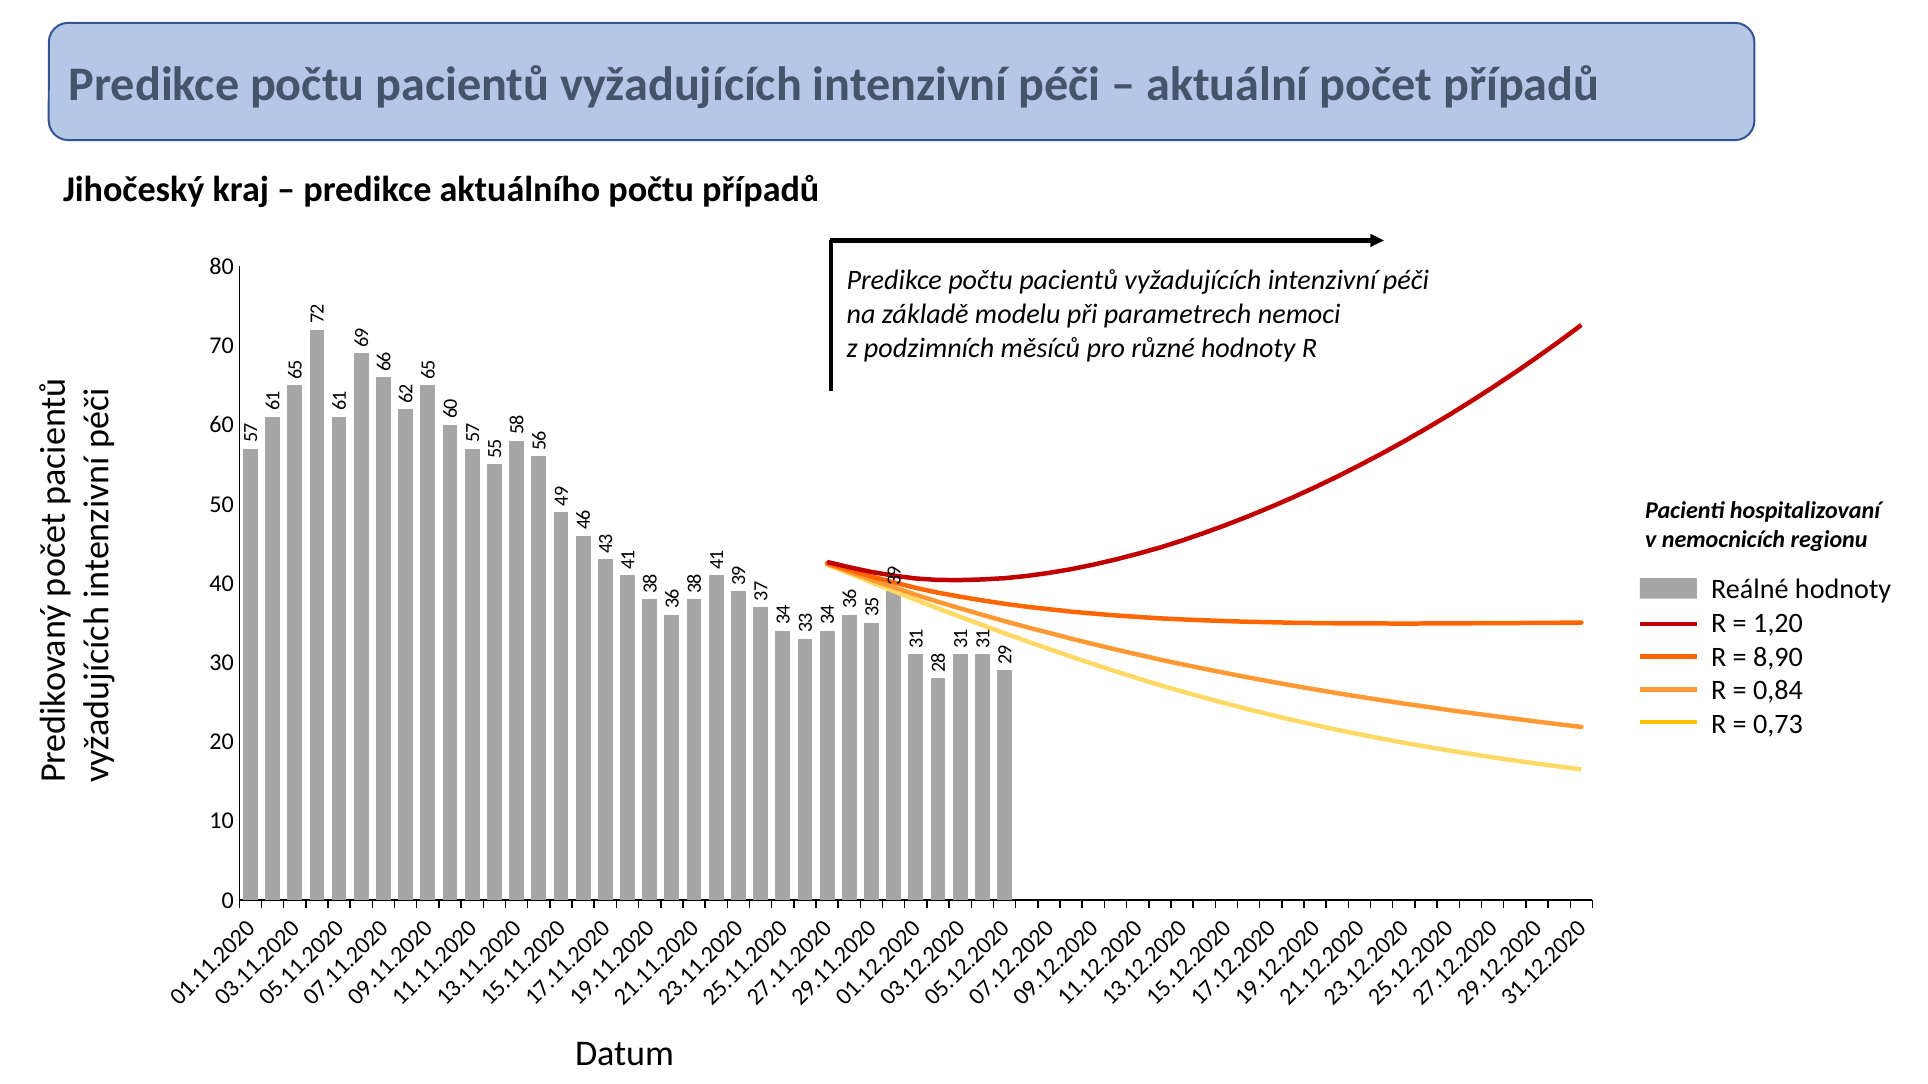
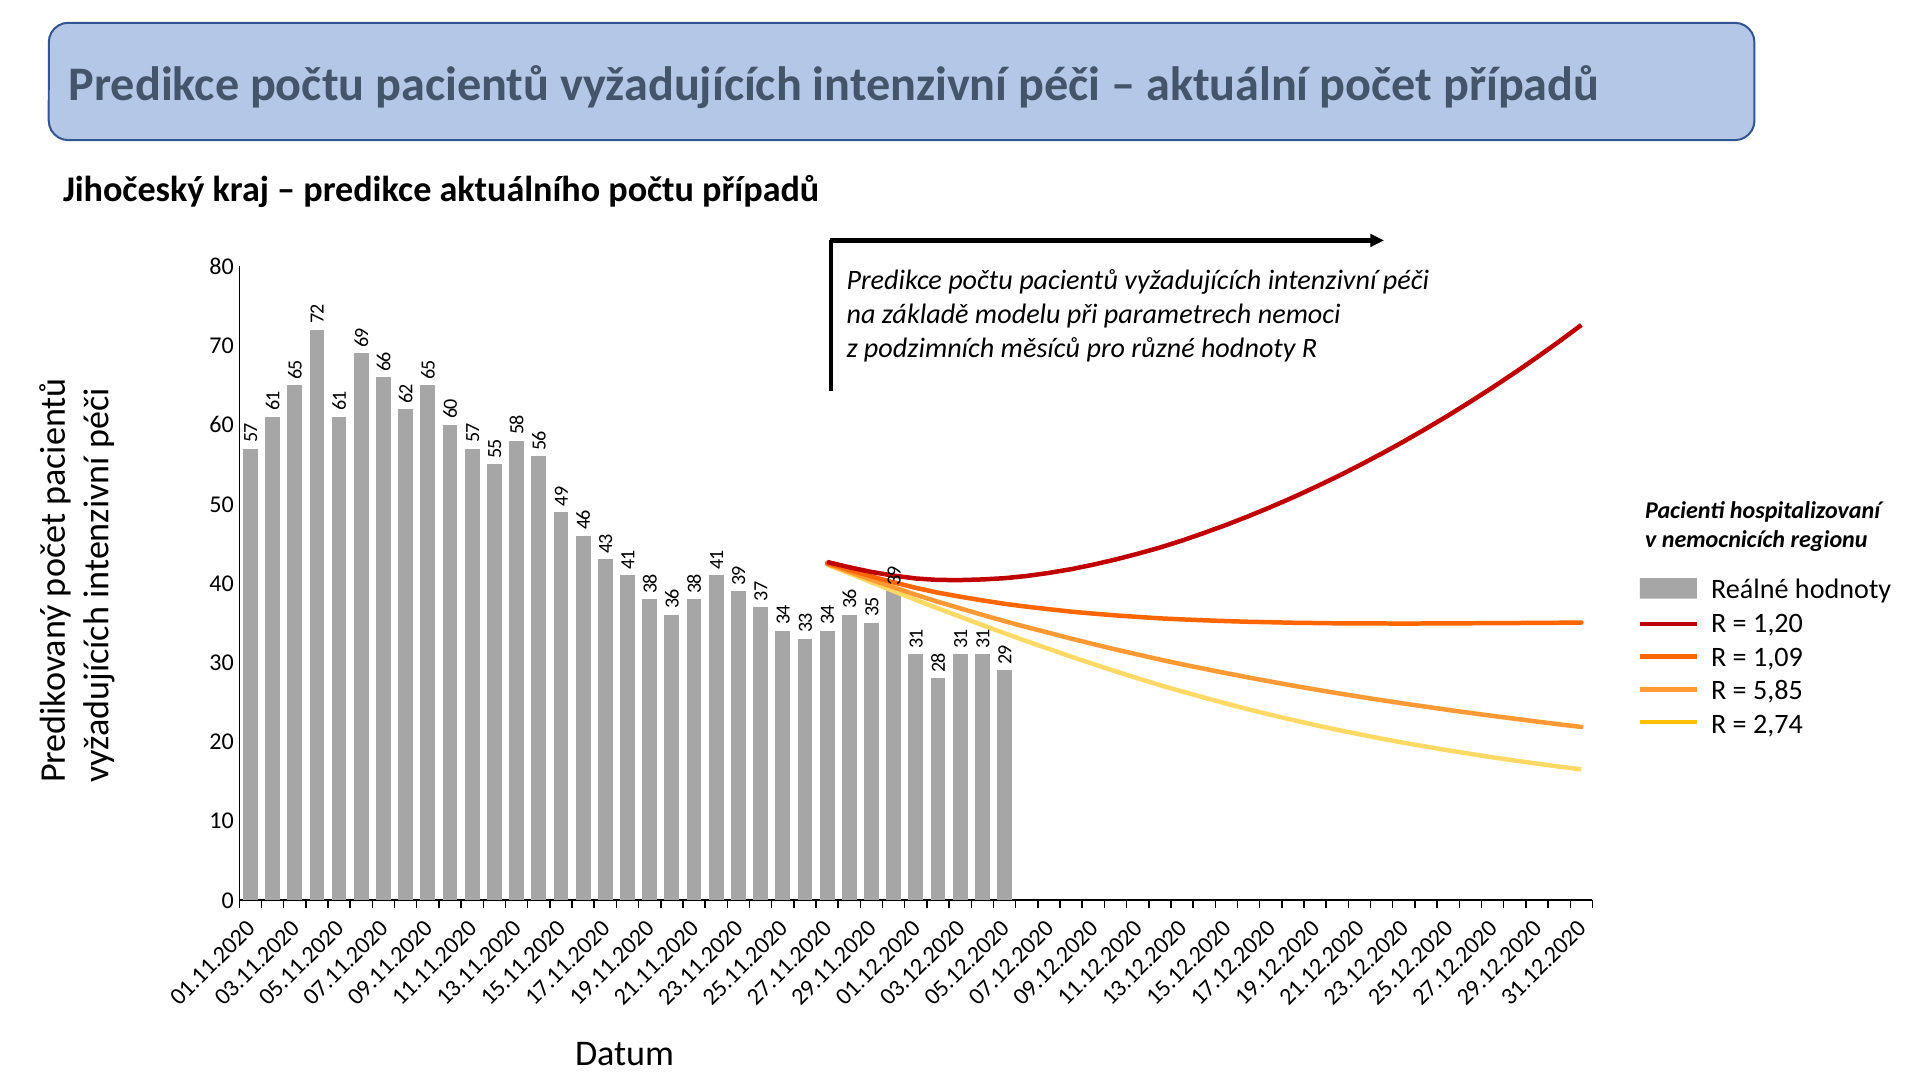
8,90: 8,90 -> 1,09
0,84: 0,84 -> 5,85
0,73: 0,73 -> 2,74
